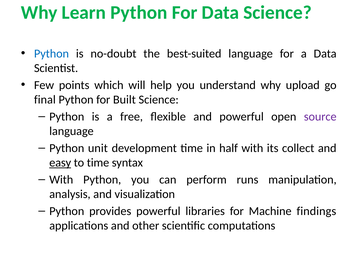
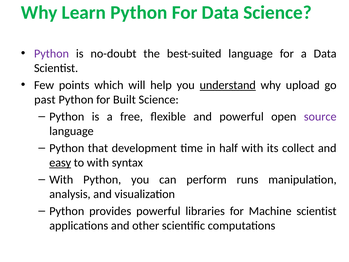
Python at (51, 53) colour: blue -> purple
understand underline: none -> present
final: final -> past
unit: unit -> that
to time: time -> with
Machine findings: findings -> scientist
